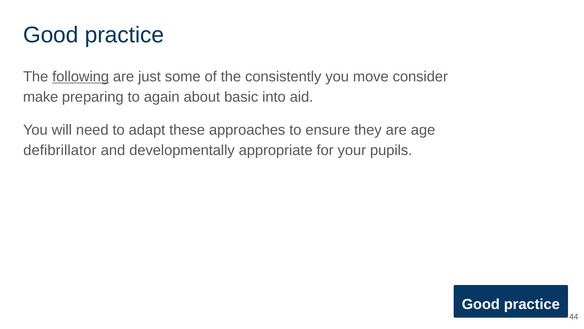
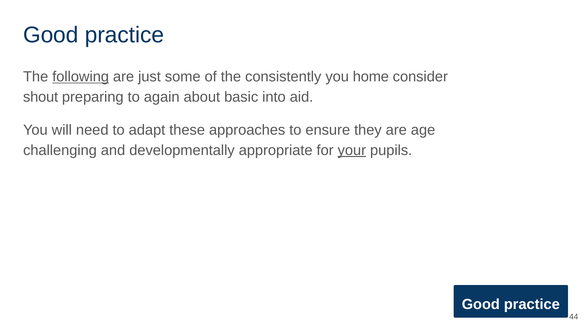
move: move -> home
make: make -> shout
defibrillator: defibrillator -> challenging
your underline: none -> present
